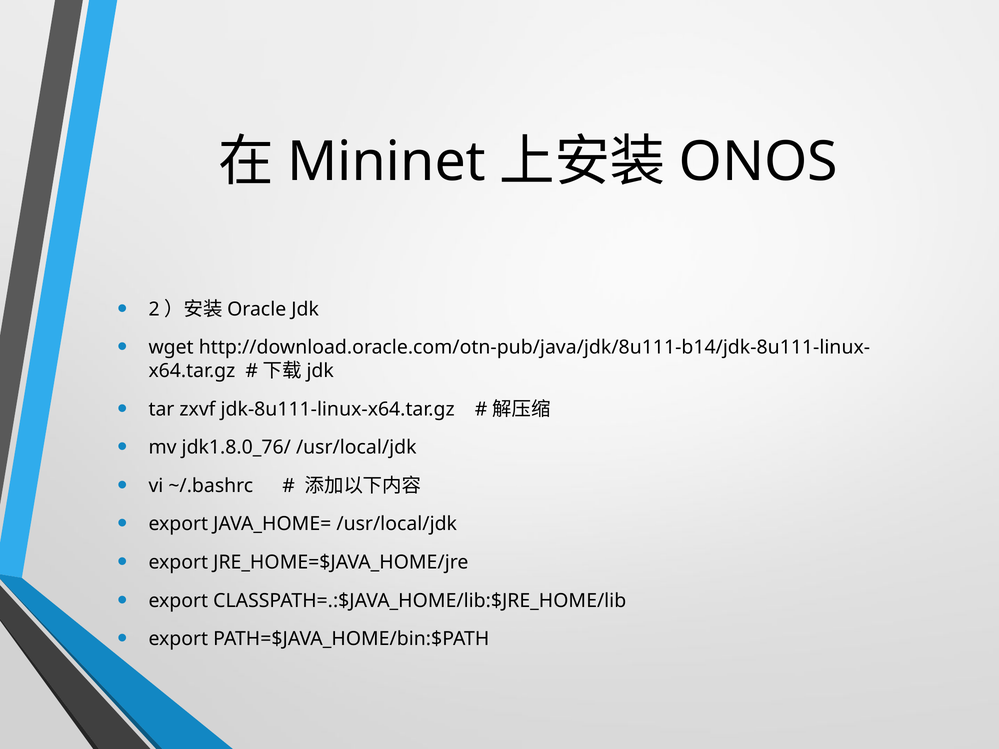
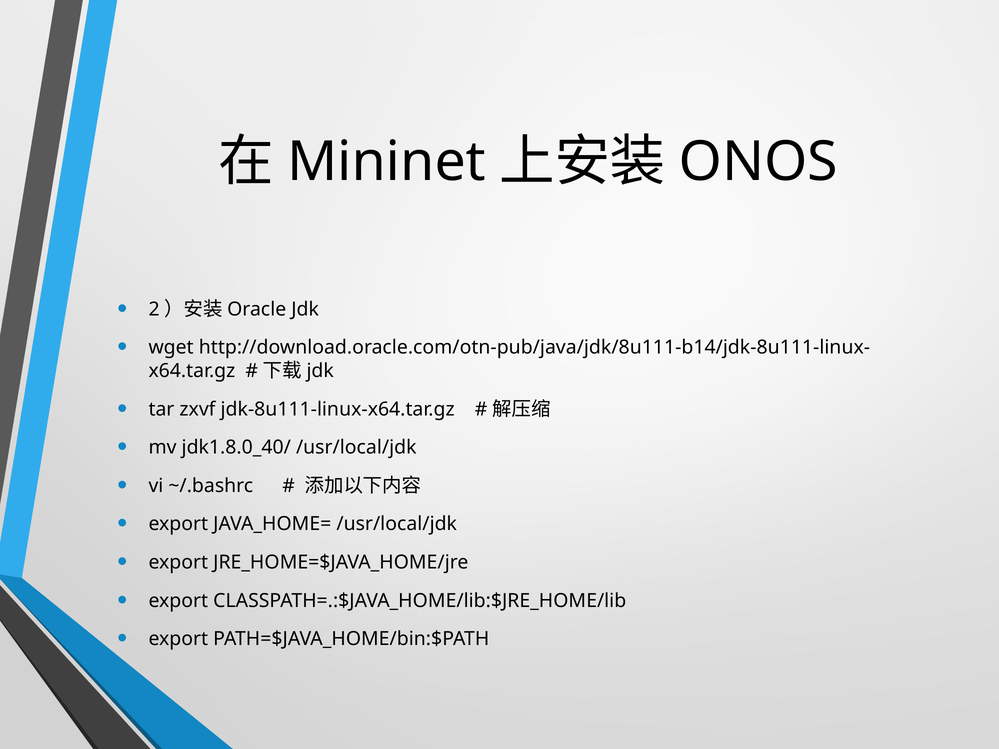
jdk1.8.0_76/: jdk1.8.0_76/ -> jdk1.8.0_40/
